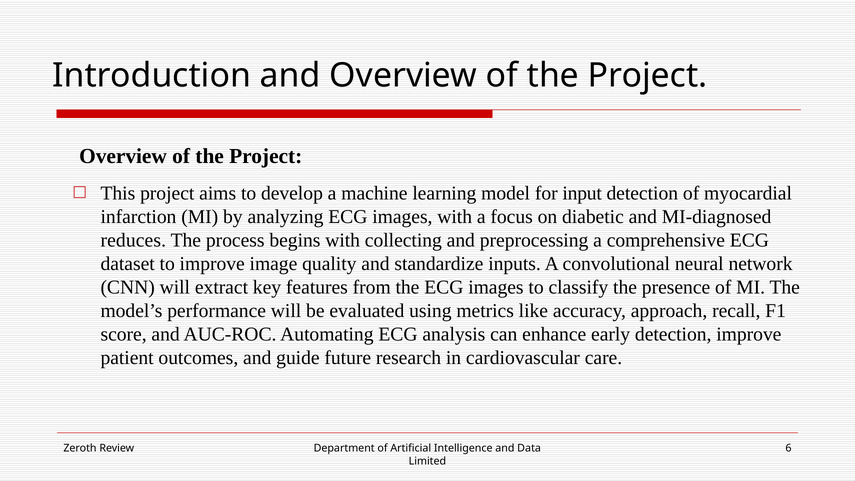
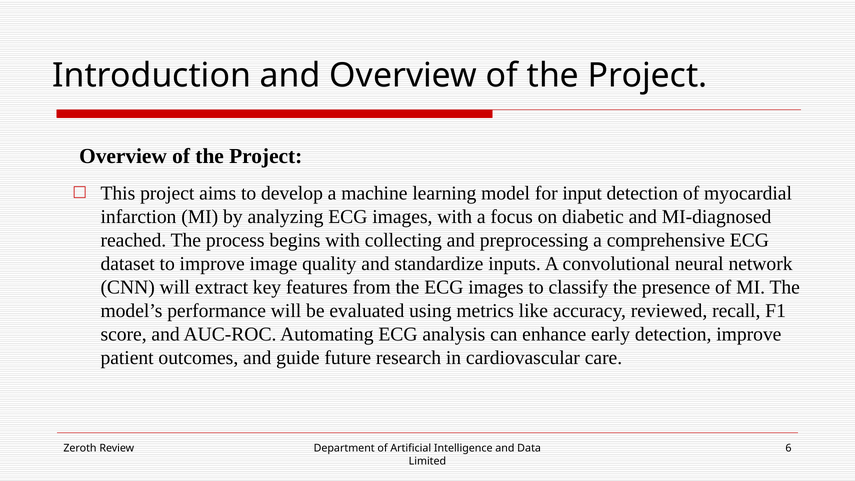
reduces: reduces -> reached
approach: approach -> reviewed
